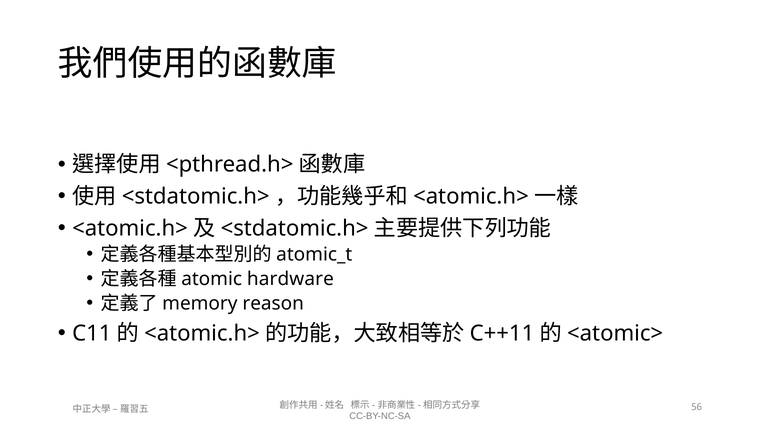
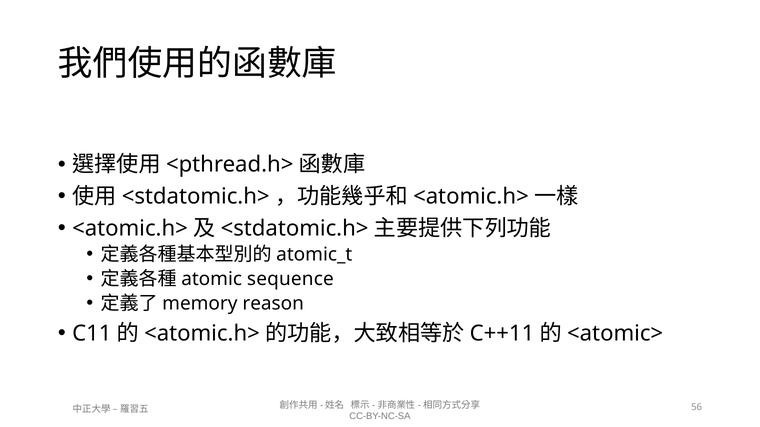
hardware: hardware -> sequence
